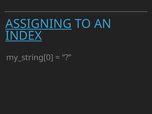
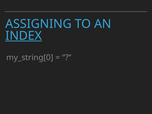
ASSIGNING underline: present -> none
